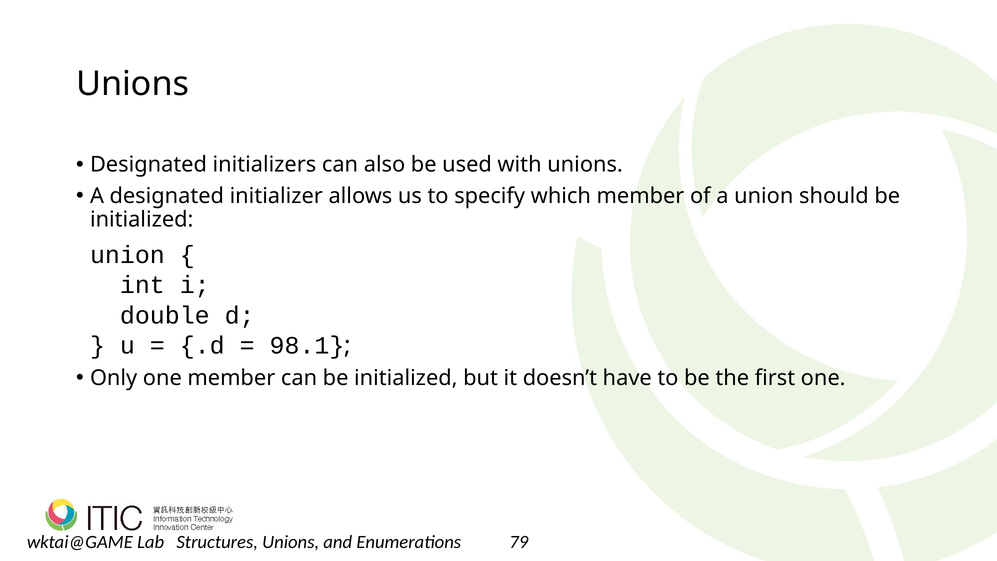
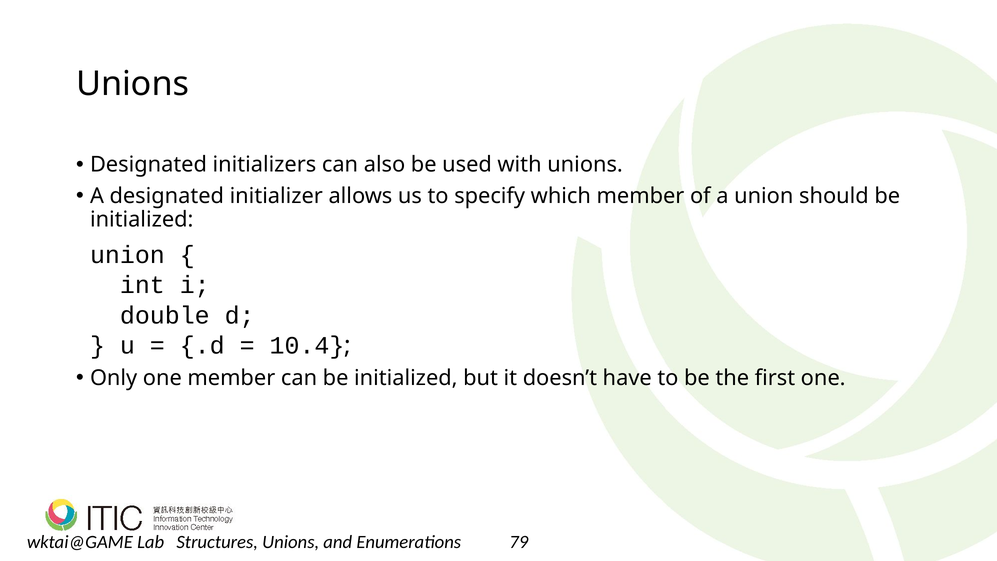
98.1: 98.1 -> 10.4
